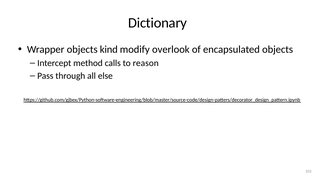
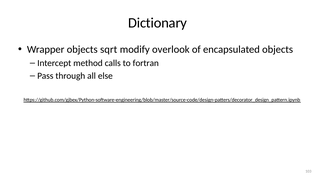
kind: kind -> sqrt
reason: reason -> fortran
